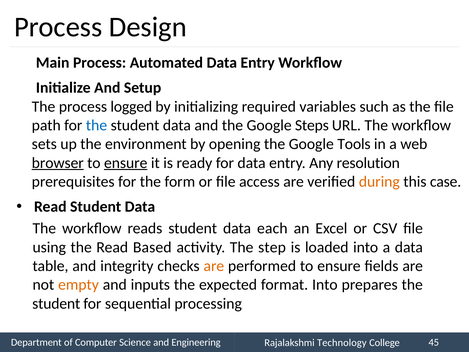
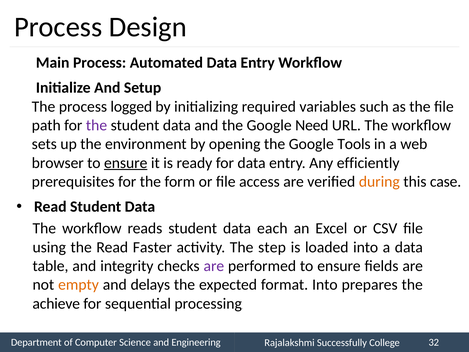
the at (97, 125) colour: blue -> purple
Steps: Steps -> Need
browser underline: present -> none
resolution: resolution -> efficiently
Based: Based -> Faster
are at (214, 266) colour: orange -> purple
inputs: inputs -> delays
student at (56, 303): student -> achieve
Technology: Technology -> Successfully
45: 45 -> 32
